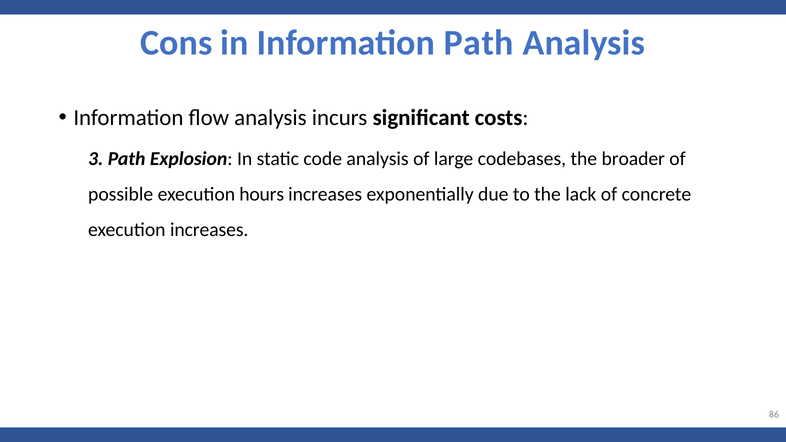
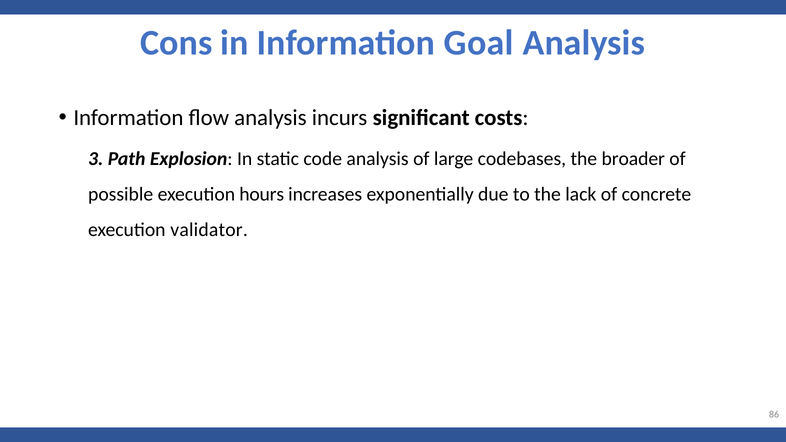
Information Path: Path -> Goal
execution increases: increases -> validator
